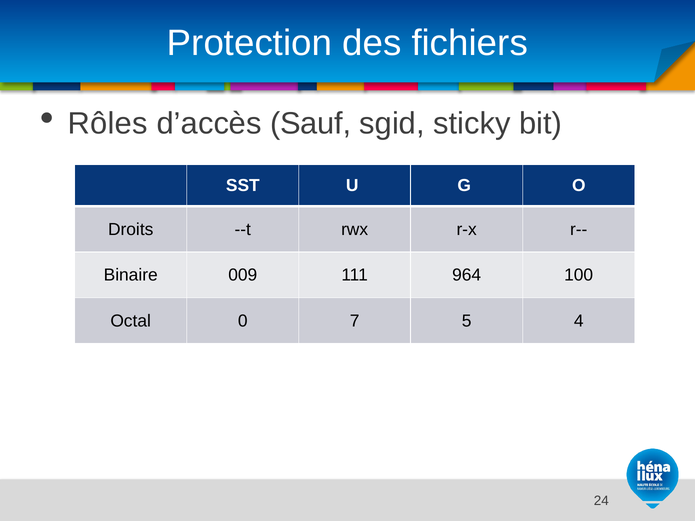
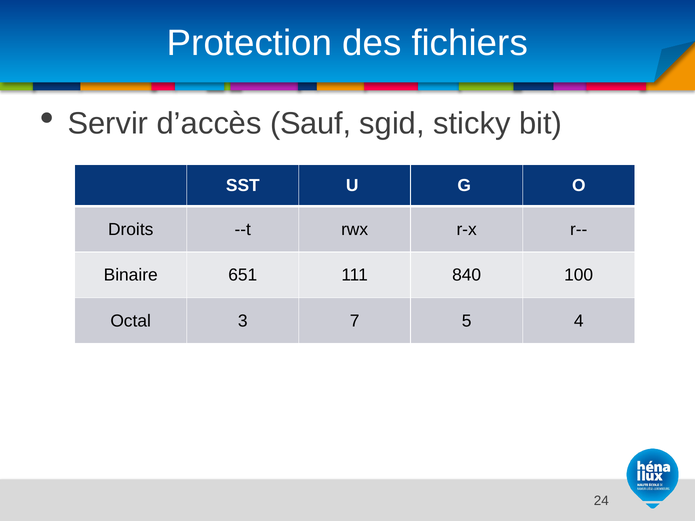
Rôles: Rôles -> Servir
009: 009 -> 651
964: 964 -> 840
0: 0 -> 3
